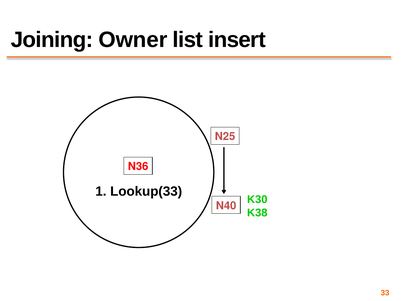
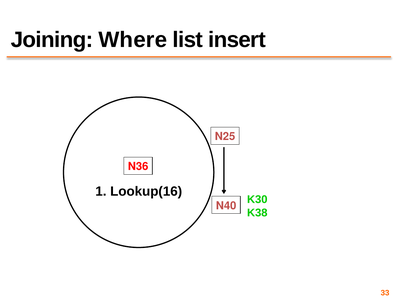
Owner: Owner -> Where
Lookup(33: Lookup(33 -> Lookup(16
